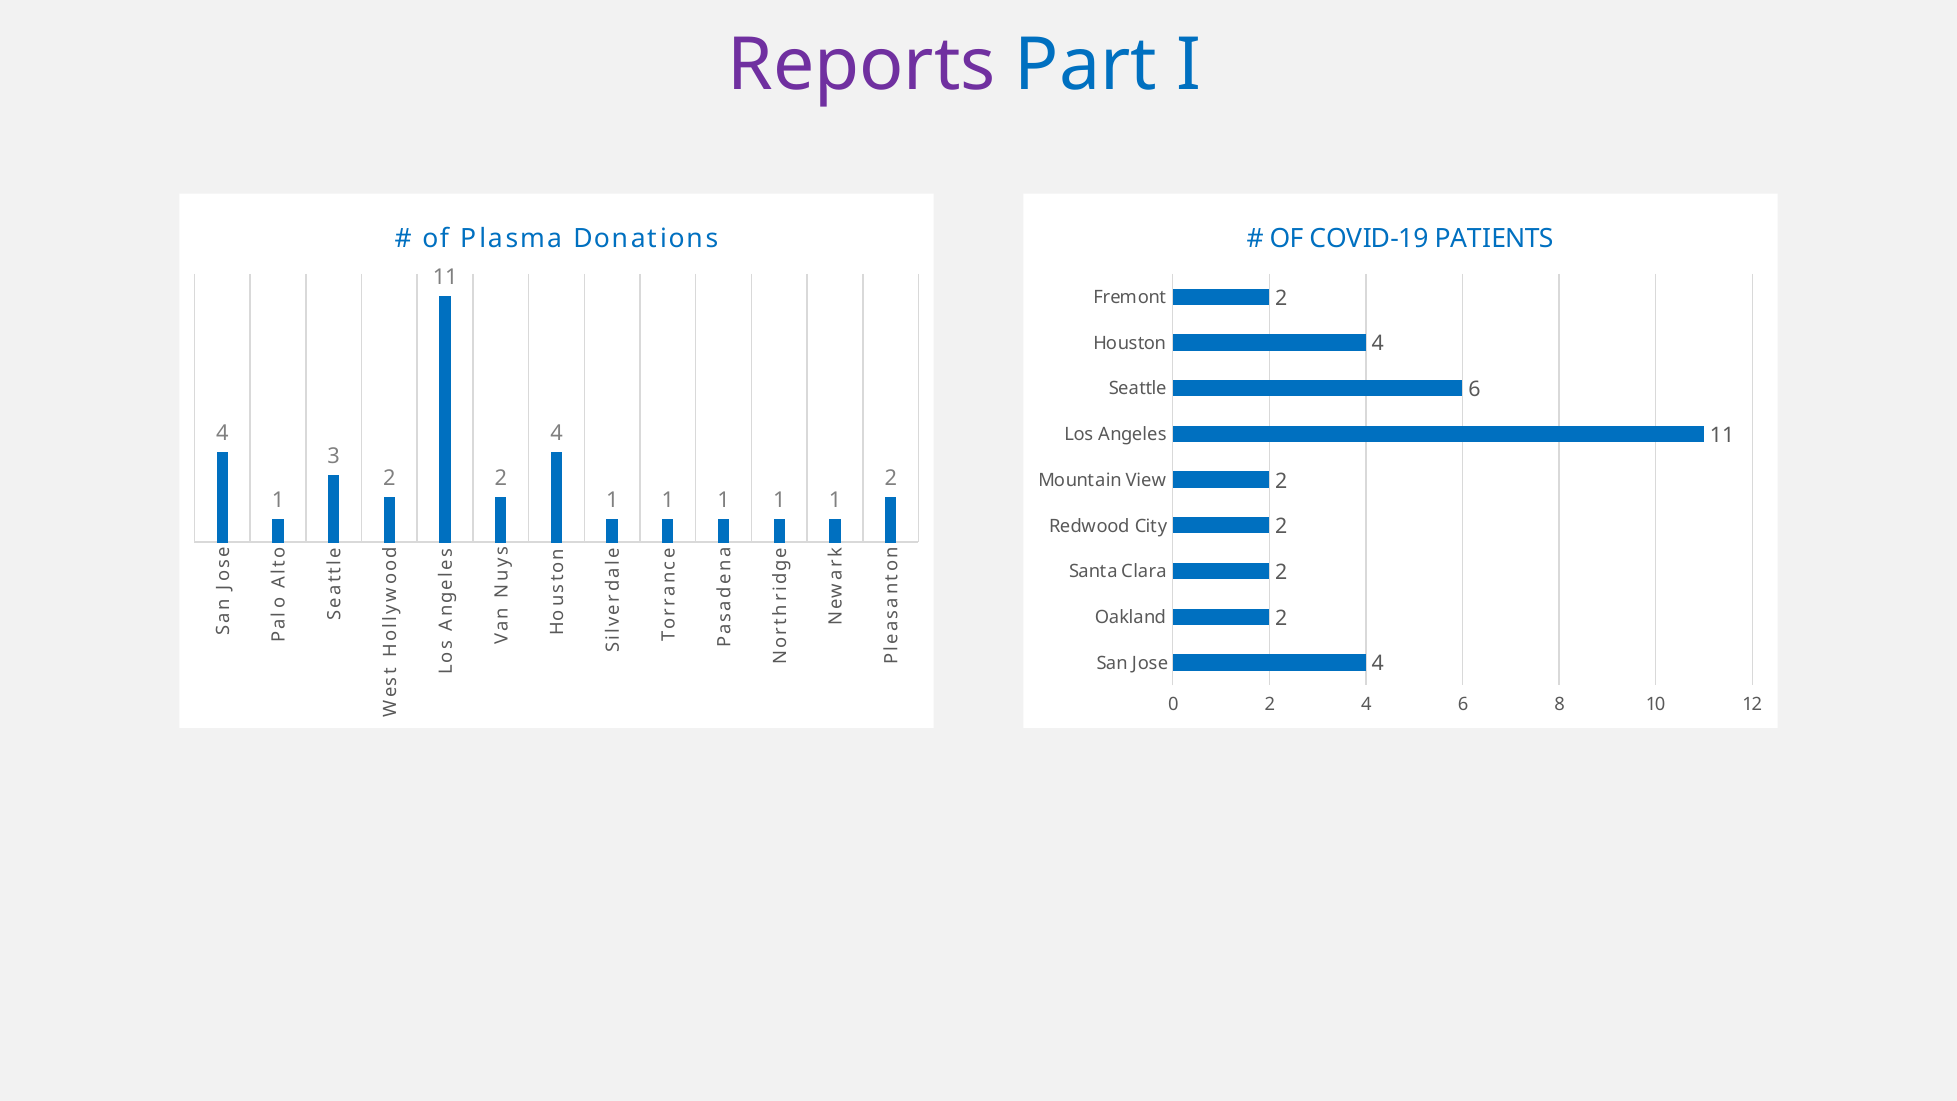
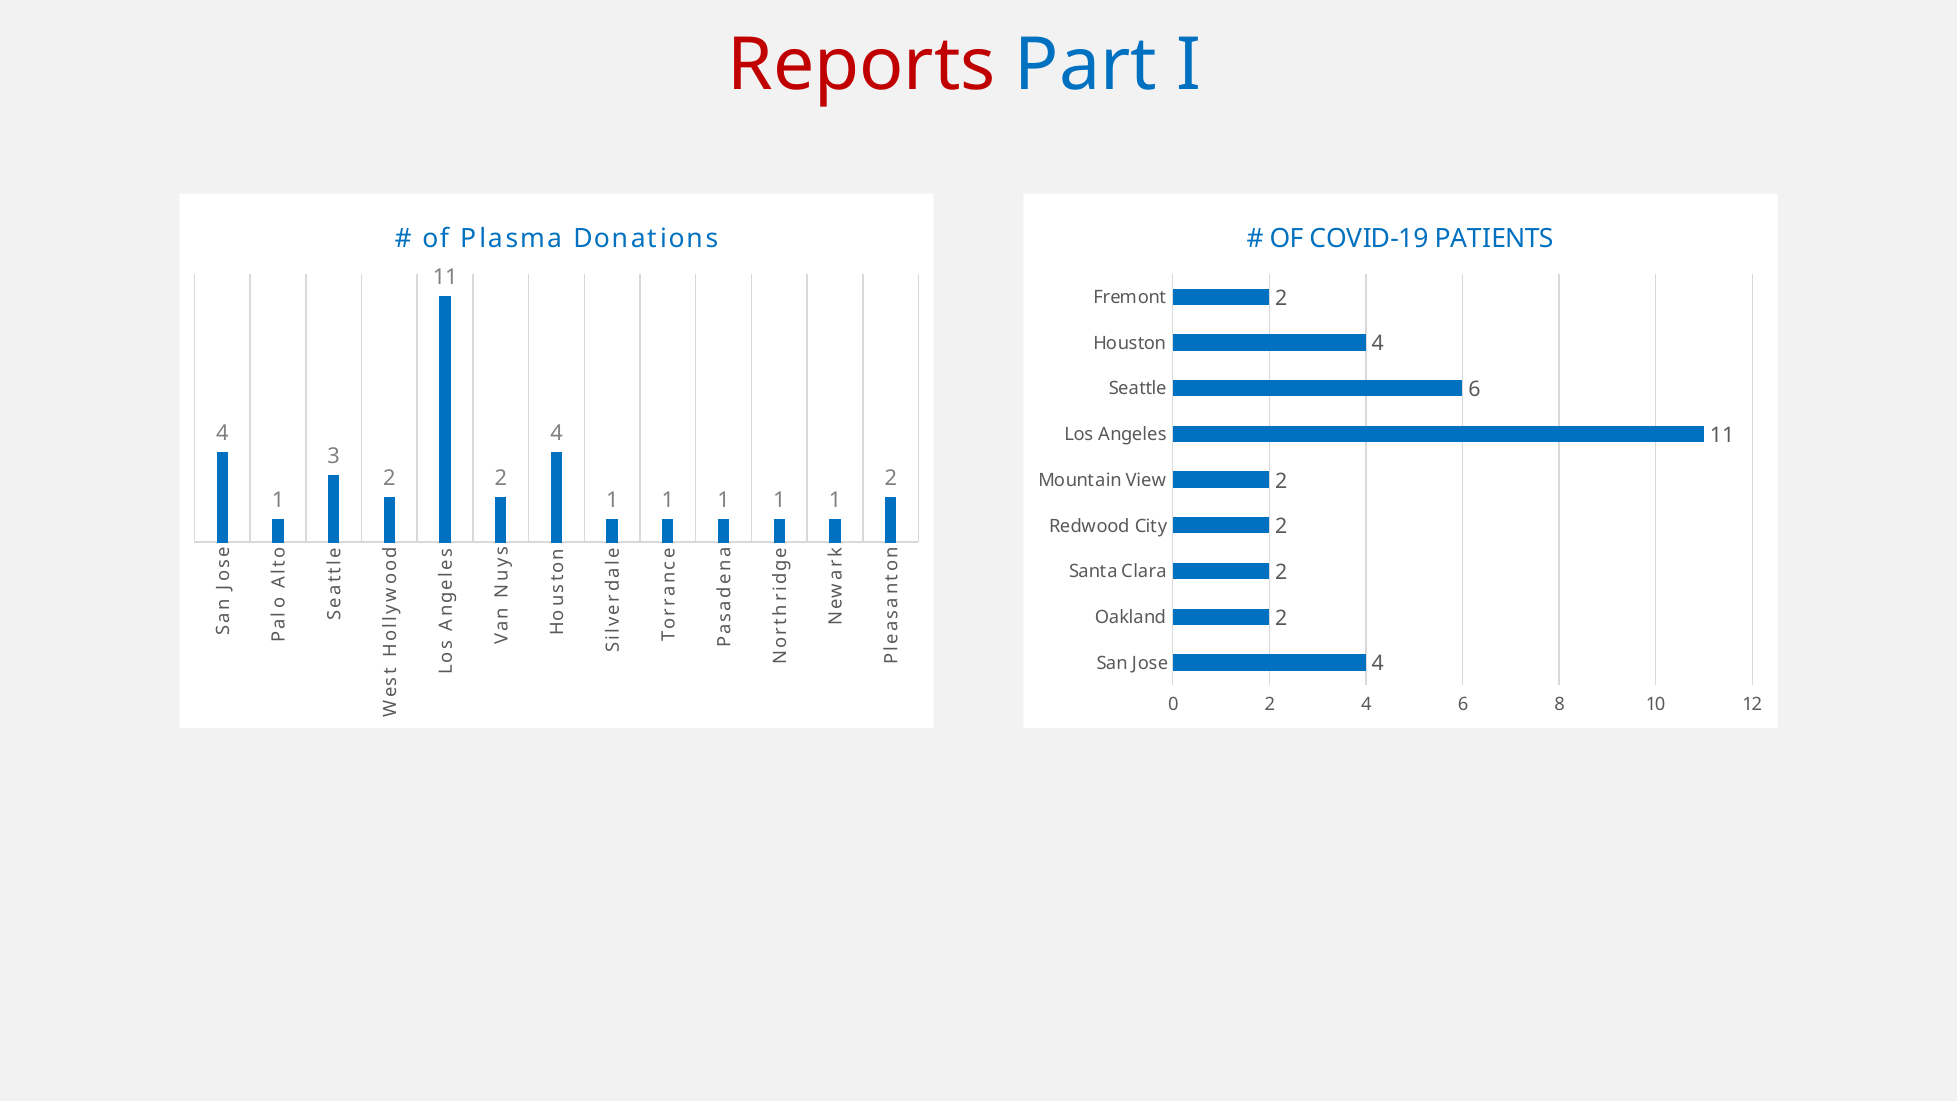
Reports colour: purple -> red
